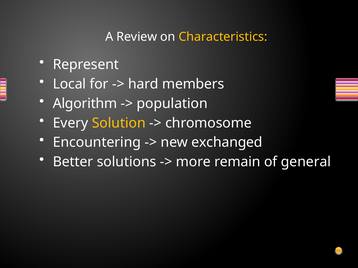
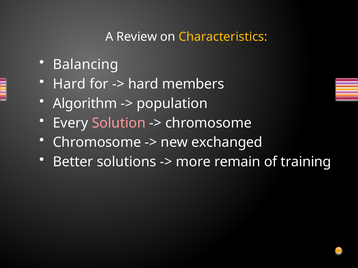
Represent: Represent -> Balancing
Local at (69, 84): Local -> Hard
Solution colour: yellow -> pink
Encountering at (97, 143): Encountering -> Chromosome
general: general -> training
